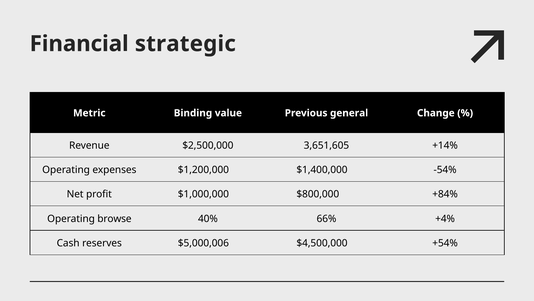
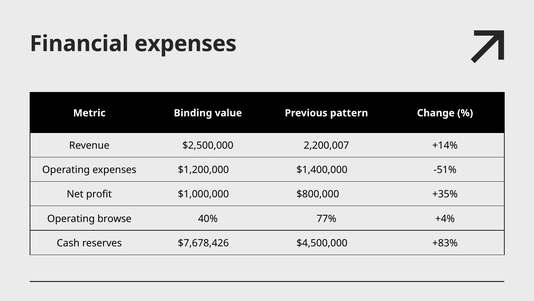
Financial strategic: strategic -> expenses
general: general -> pattern
3,651,605: 3,651,605 -> 2,200,007
-54%: -54% -> -51%
+84%: +84% -> +35%
66%: 66% -> 77%
$5,000,006: $5,000,006 -> $7,678,426
+54%: +54% -> +83%
